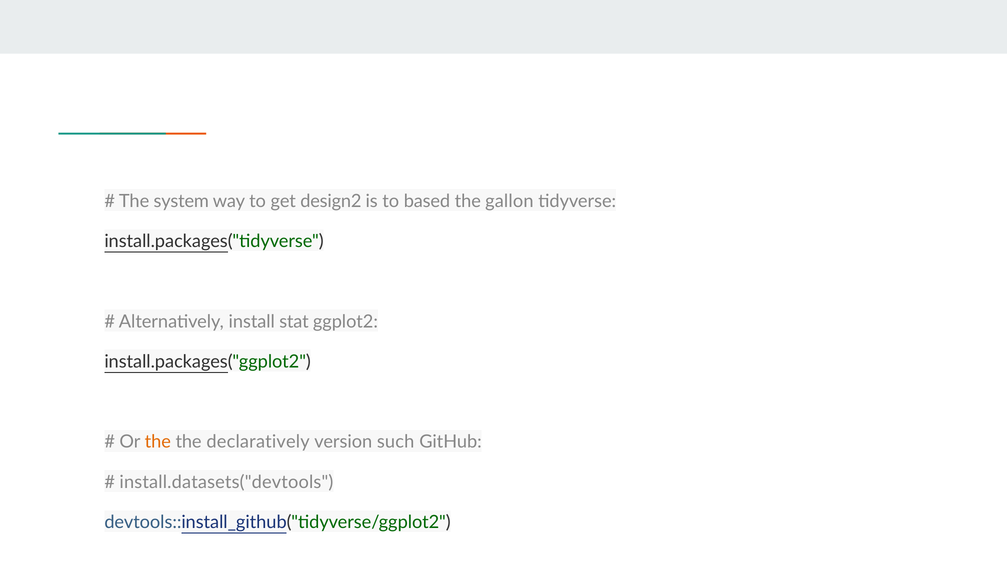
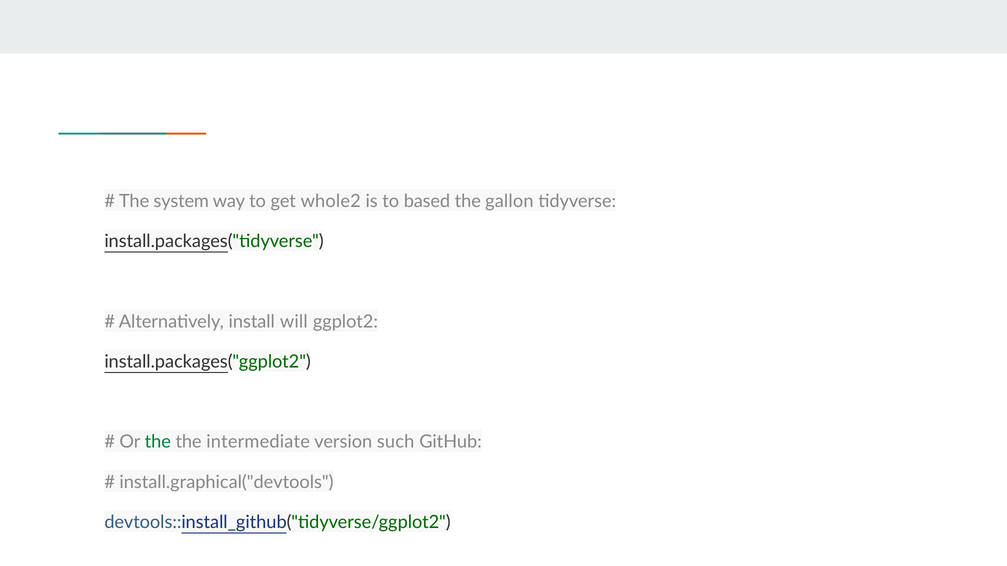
design2: design2 -> whole2
stat: stat -> will
the at (158, 442) colour: orange -> green
declaratively: declaratively -> intermediate
install.datasets("devtools: install.datasets("devtools -> install.graphical("devtools
